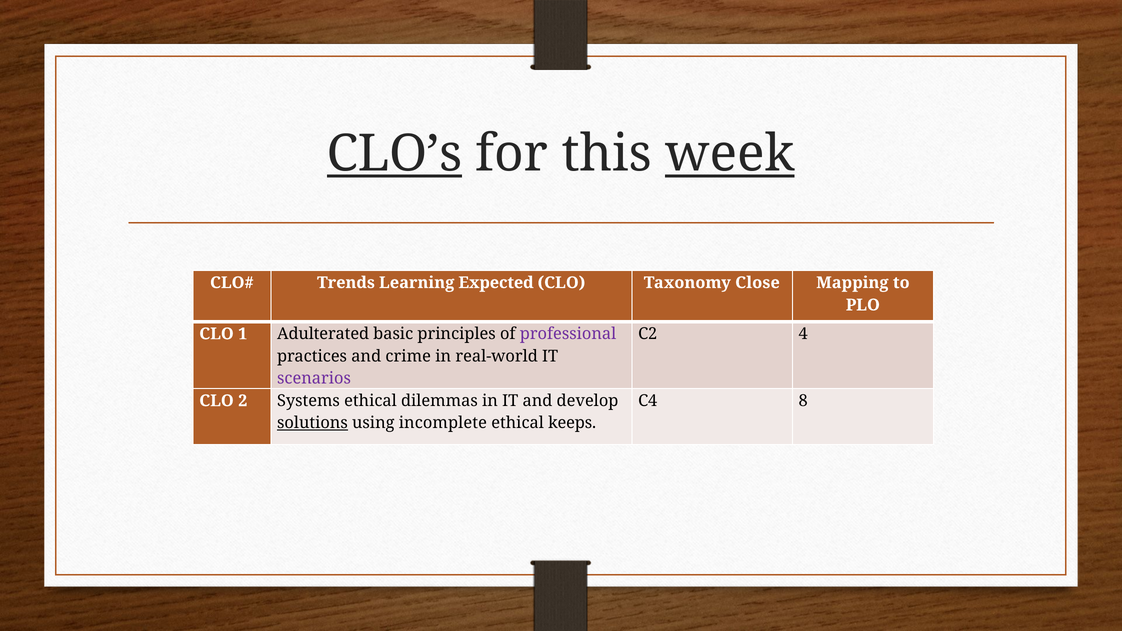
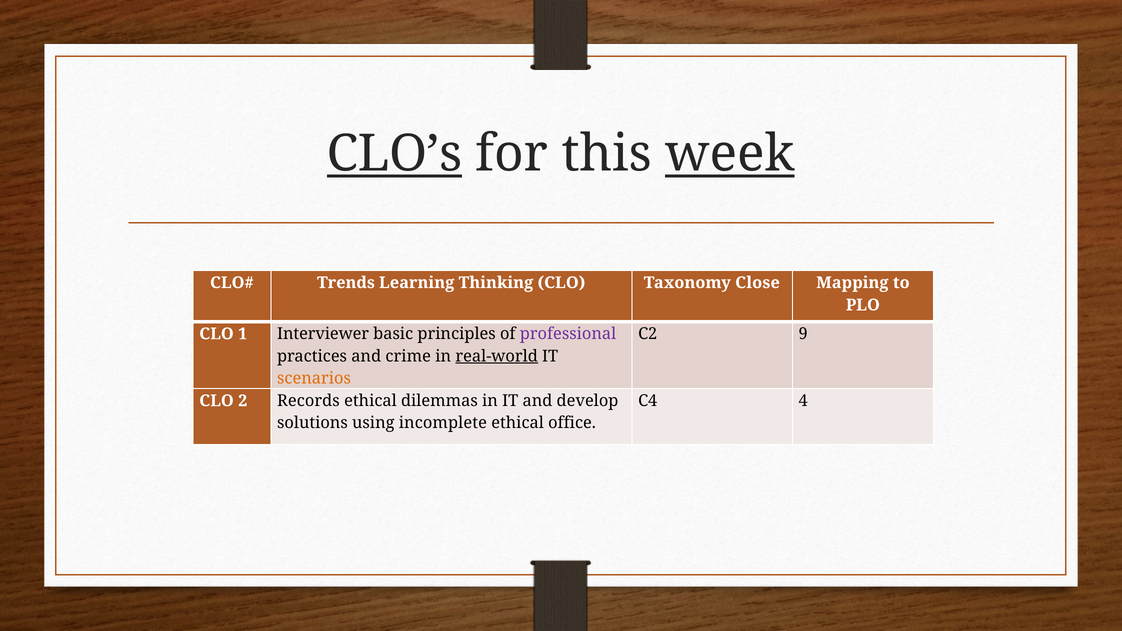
Expected: Expected -> Thinking
Adulterated: Adulterated -> Interviewer
4: 4 -> 9
real-world underline: none -> present
scenarios colour: purple -> orange
Systems: Systems -> Records
8: 8 -> 4
solutions underline: present -> none
keeps: keeps -> office
